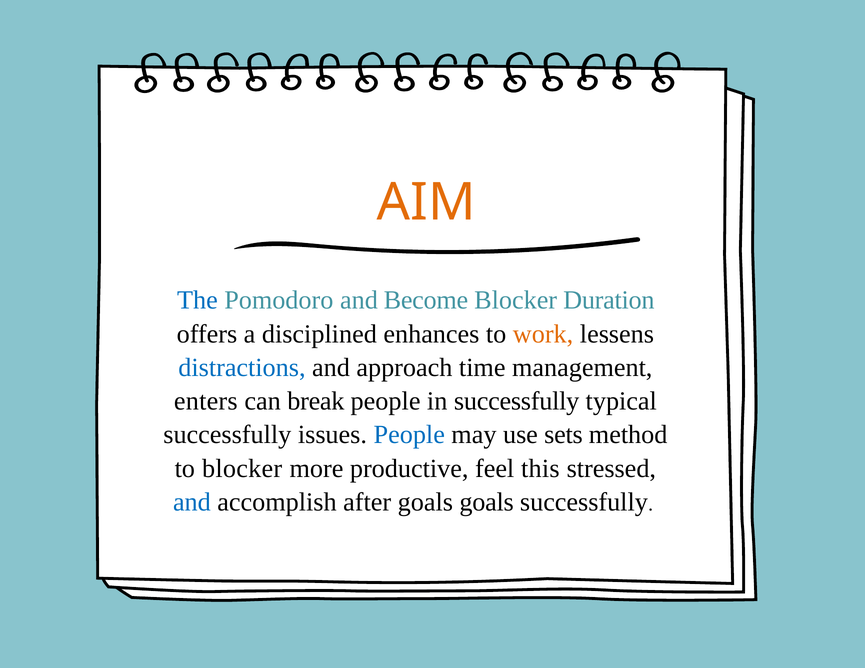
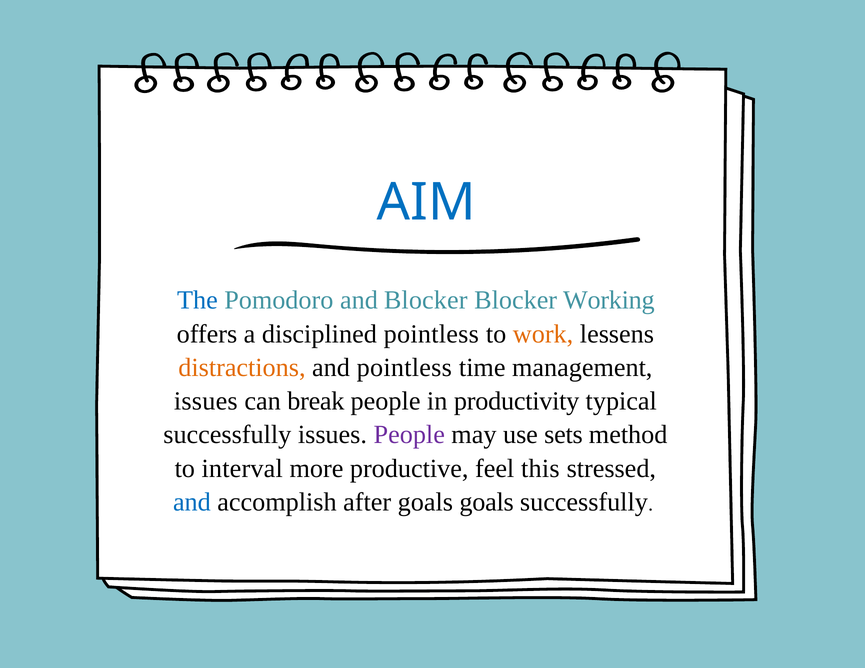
AIM colour: orange -> blue
and Become: Become -> Blocker
Duration: Duration -> Working
disciplined enhances: enhances -> pointless
distractions colour: blue -> orange
and approach: approach -> pointless
enters at (206, 401): enters -> issues
in successfully: successfully -> productivity
People at (409, 435) colour: blue -> purple
to blocker: blocker -> interval
